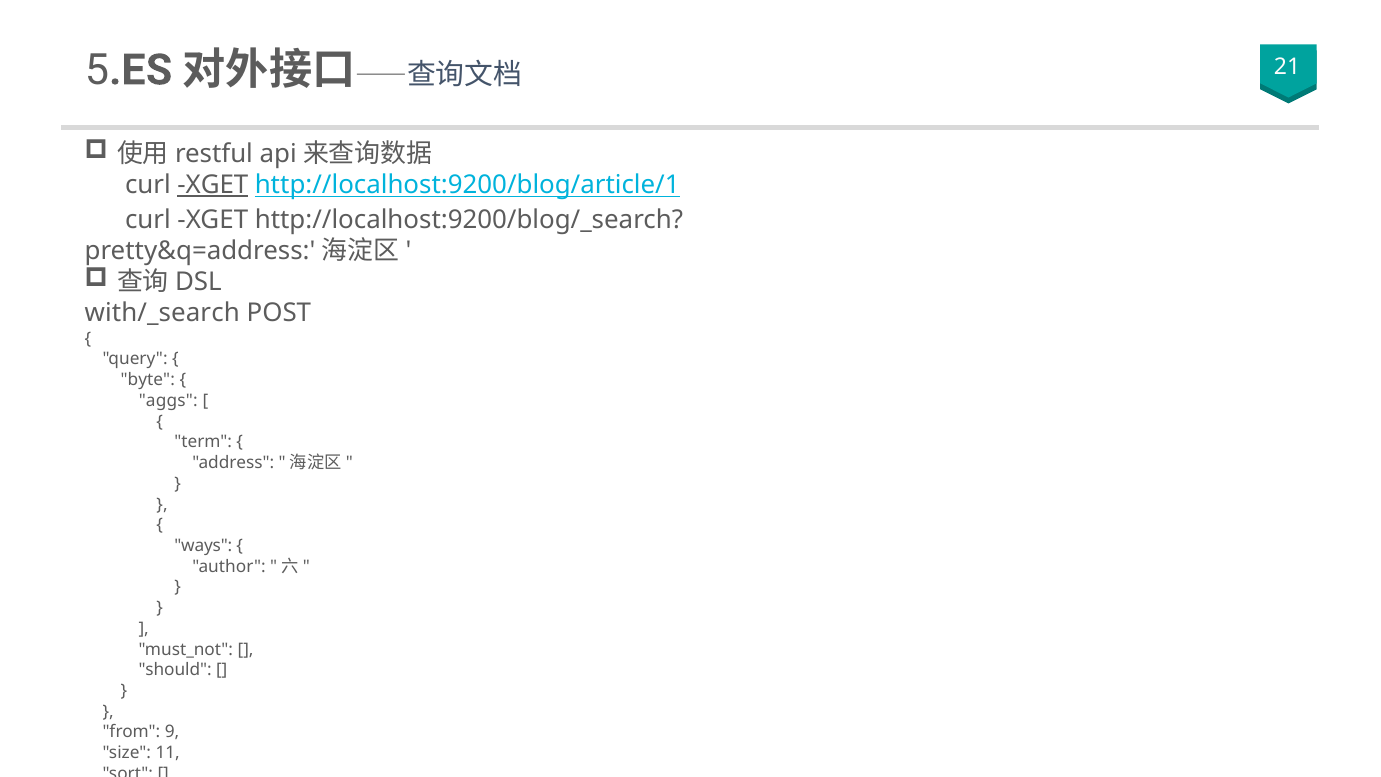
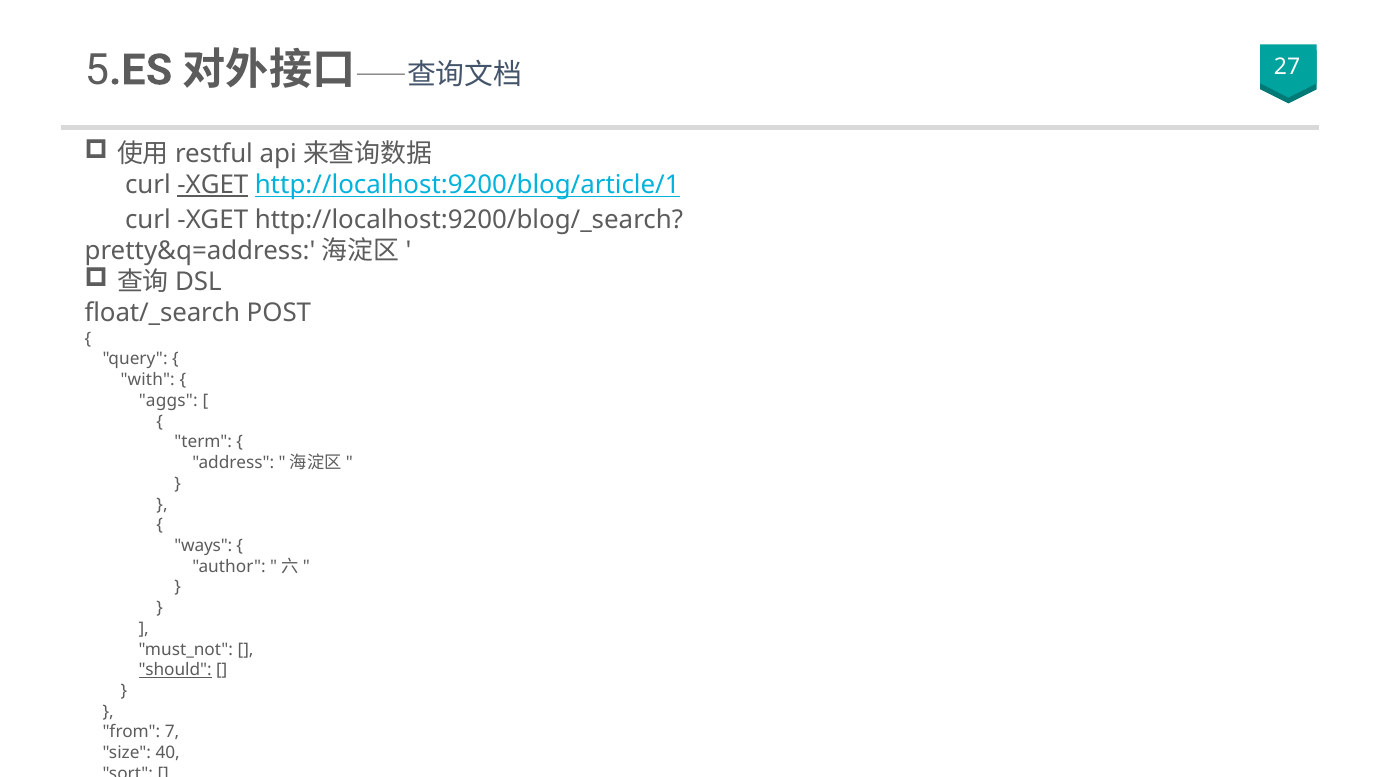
21: 21 -> 27
with/_search: with/_search -> float/_search
byte: byte -> with
should underline: none -> present
9: 9 -> 7
11: 11 -> 40
